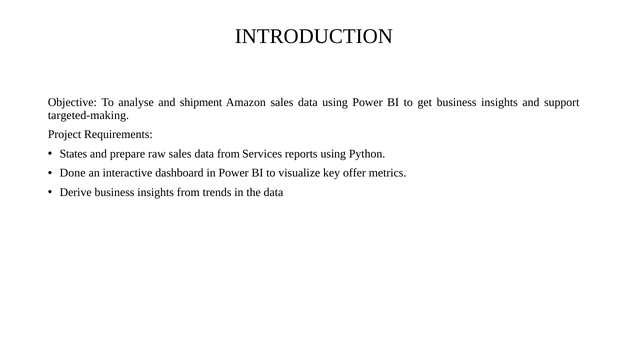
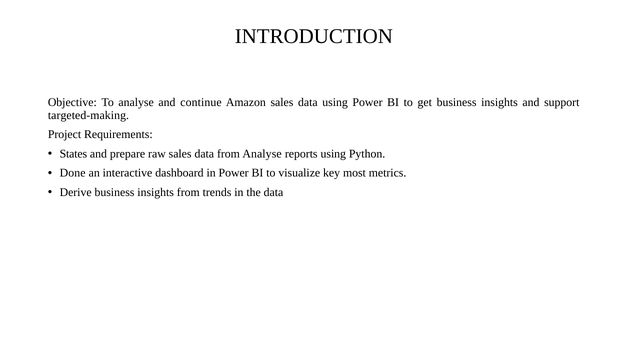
shipment: shipment -> continue
from Services: Services -> Analyse
offer: offer -> most
